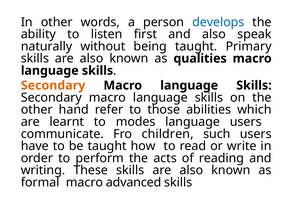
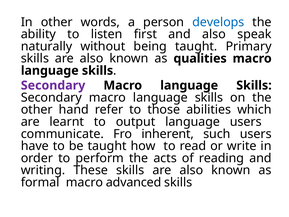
Secondary at (53, 85) colour: orange -> purple
modes: modes -> output
children: children -> inherent
